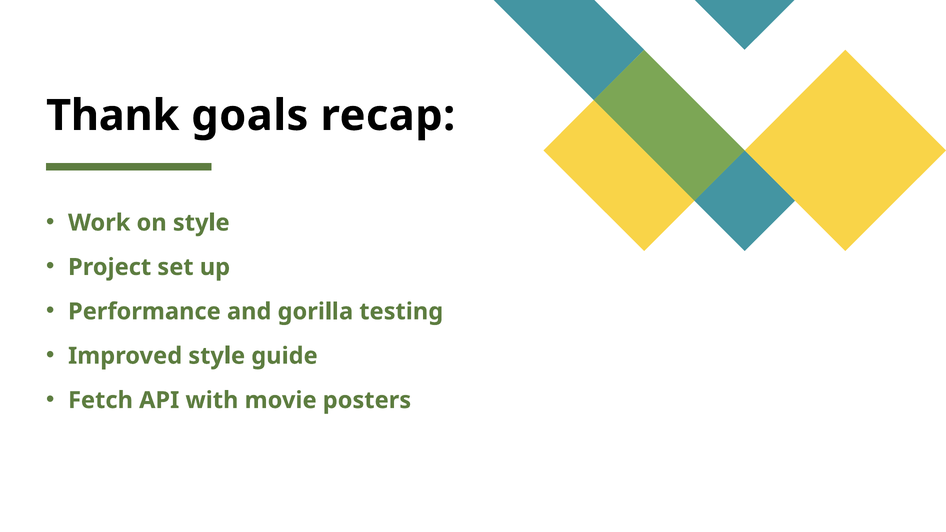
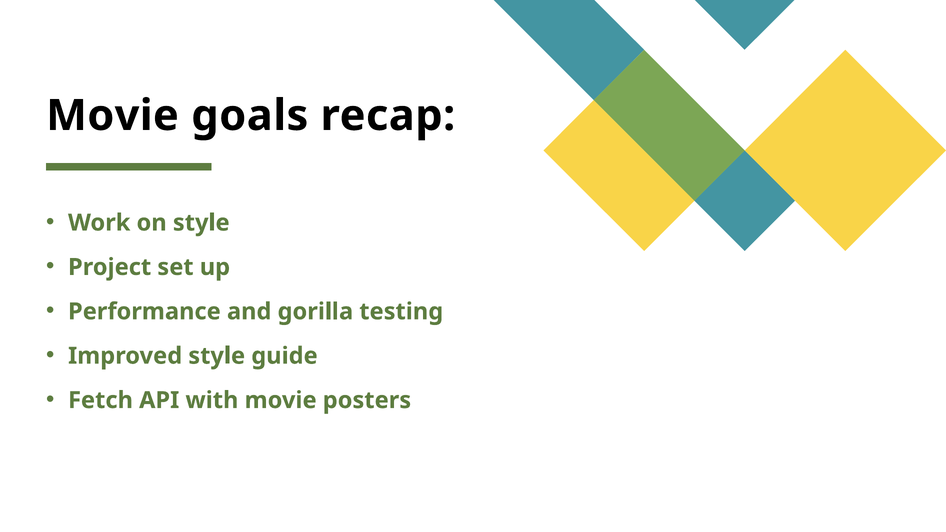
Thank at (113, 116): Thank -> Movie
